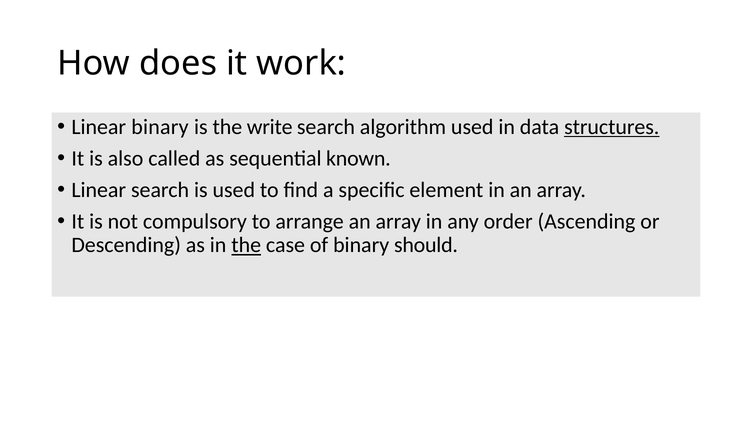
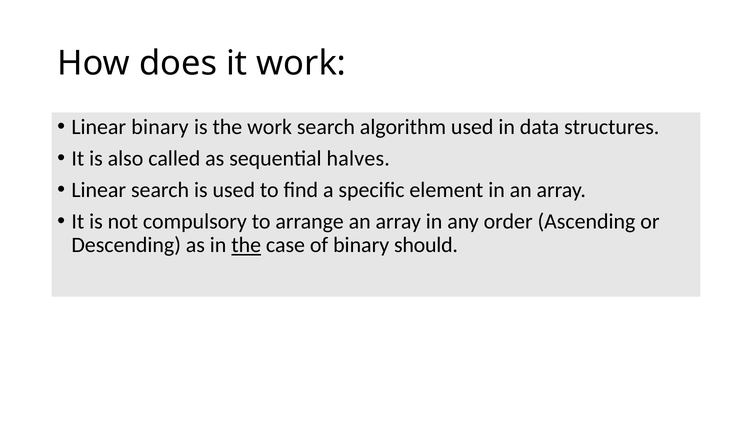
the write: write -> work
structures underline: present -> none
known: known -> halves
